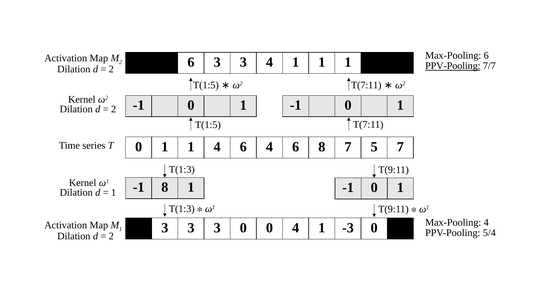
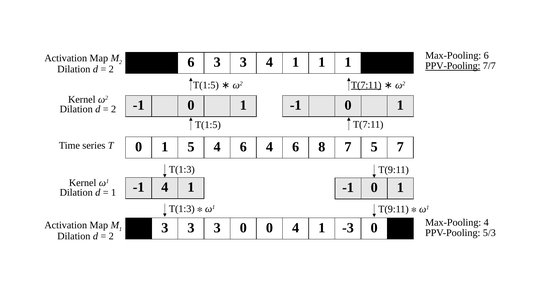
T(7:11 at (366, 85) underline: none -> present
0 1 1: 1 -> 5
-1 8: 8 -> 4
5/4: 5/4 -> 5/3
